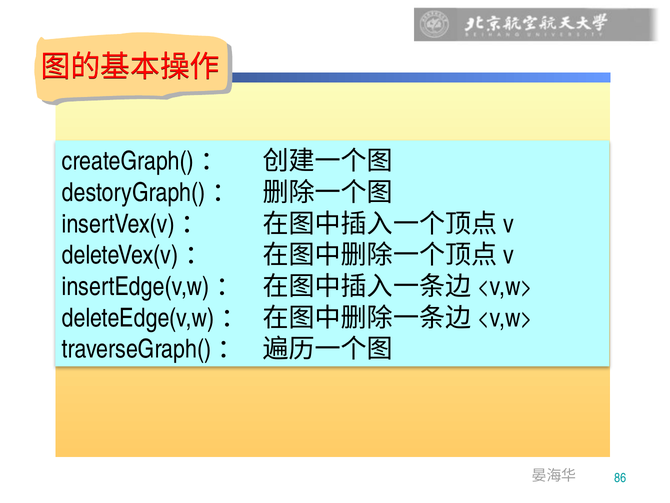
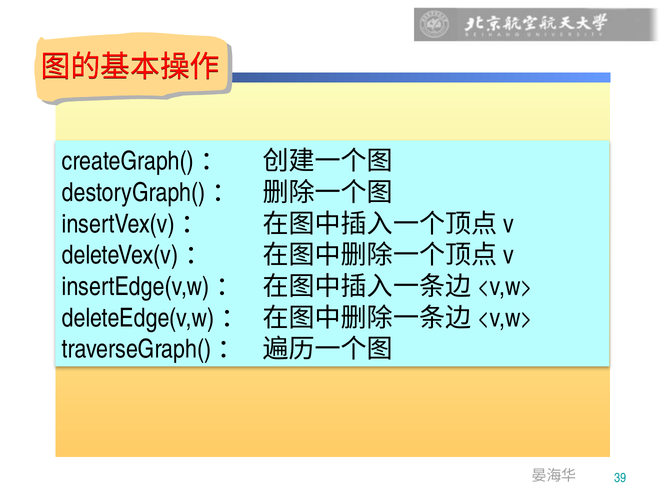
86: 86 -> 39
